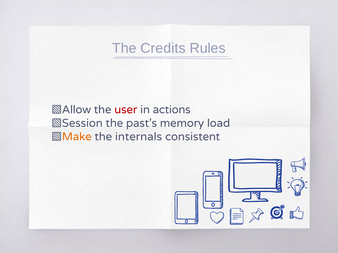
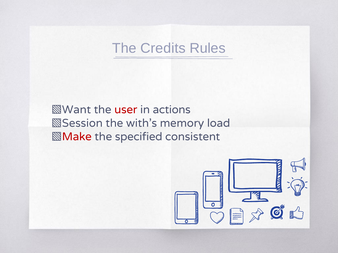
Allow: Allow -> Want
past’s: past’s -> with’s
Make colour: orange -> red
internals: internals -> specified
